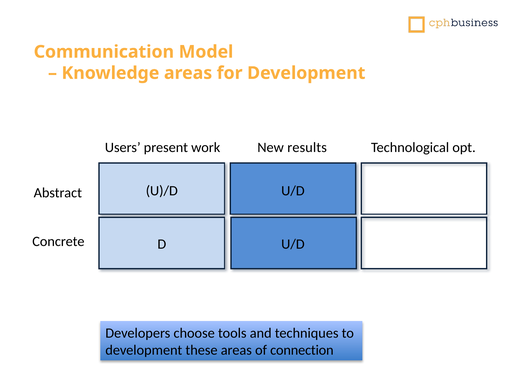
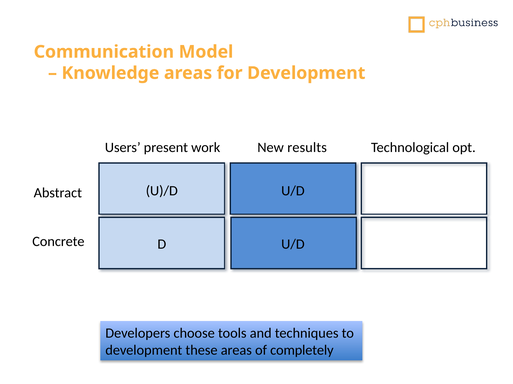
connection: connection -> completely
